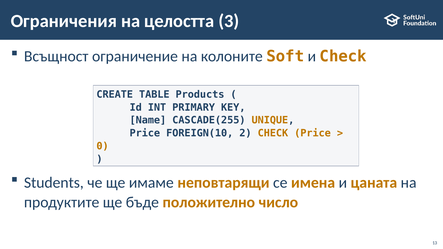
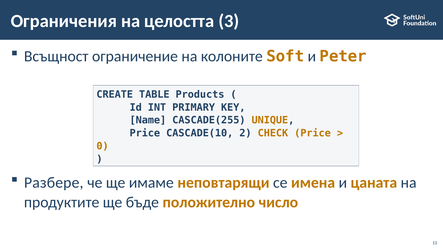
и Check: Check -> Peter
FOREIGN(10: FOREIGN(10 -> CASCADE(10
Students: Students -> Разбере
